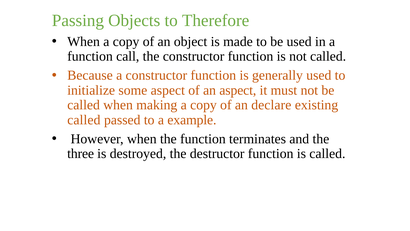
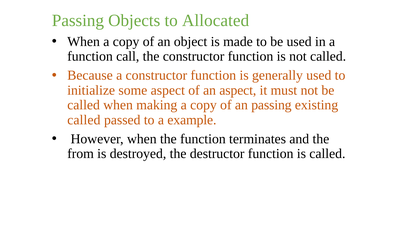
Therefore: Therefore -> Allocated
an declare: declare -> passing
three: three -> from
